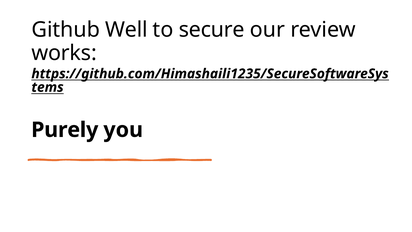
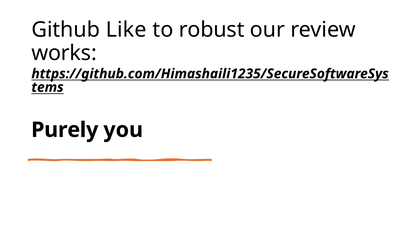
Well: Well -> Like
secure: secure -> robust
